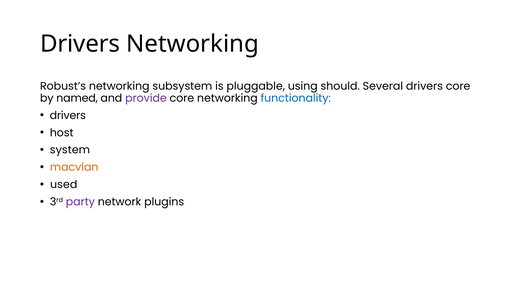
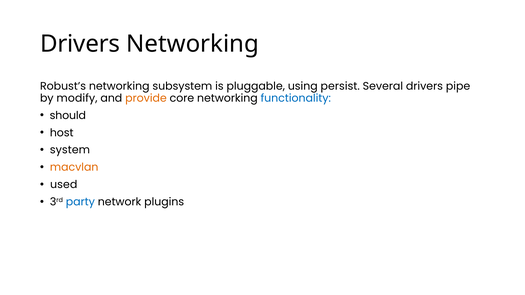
should: should -> persist
drivers core: core -> pipe
named: named -> modify
provide colour: purple -> orange
drivers at (68, 116): drivers -> should
party colour: purple -> blue
